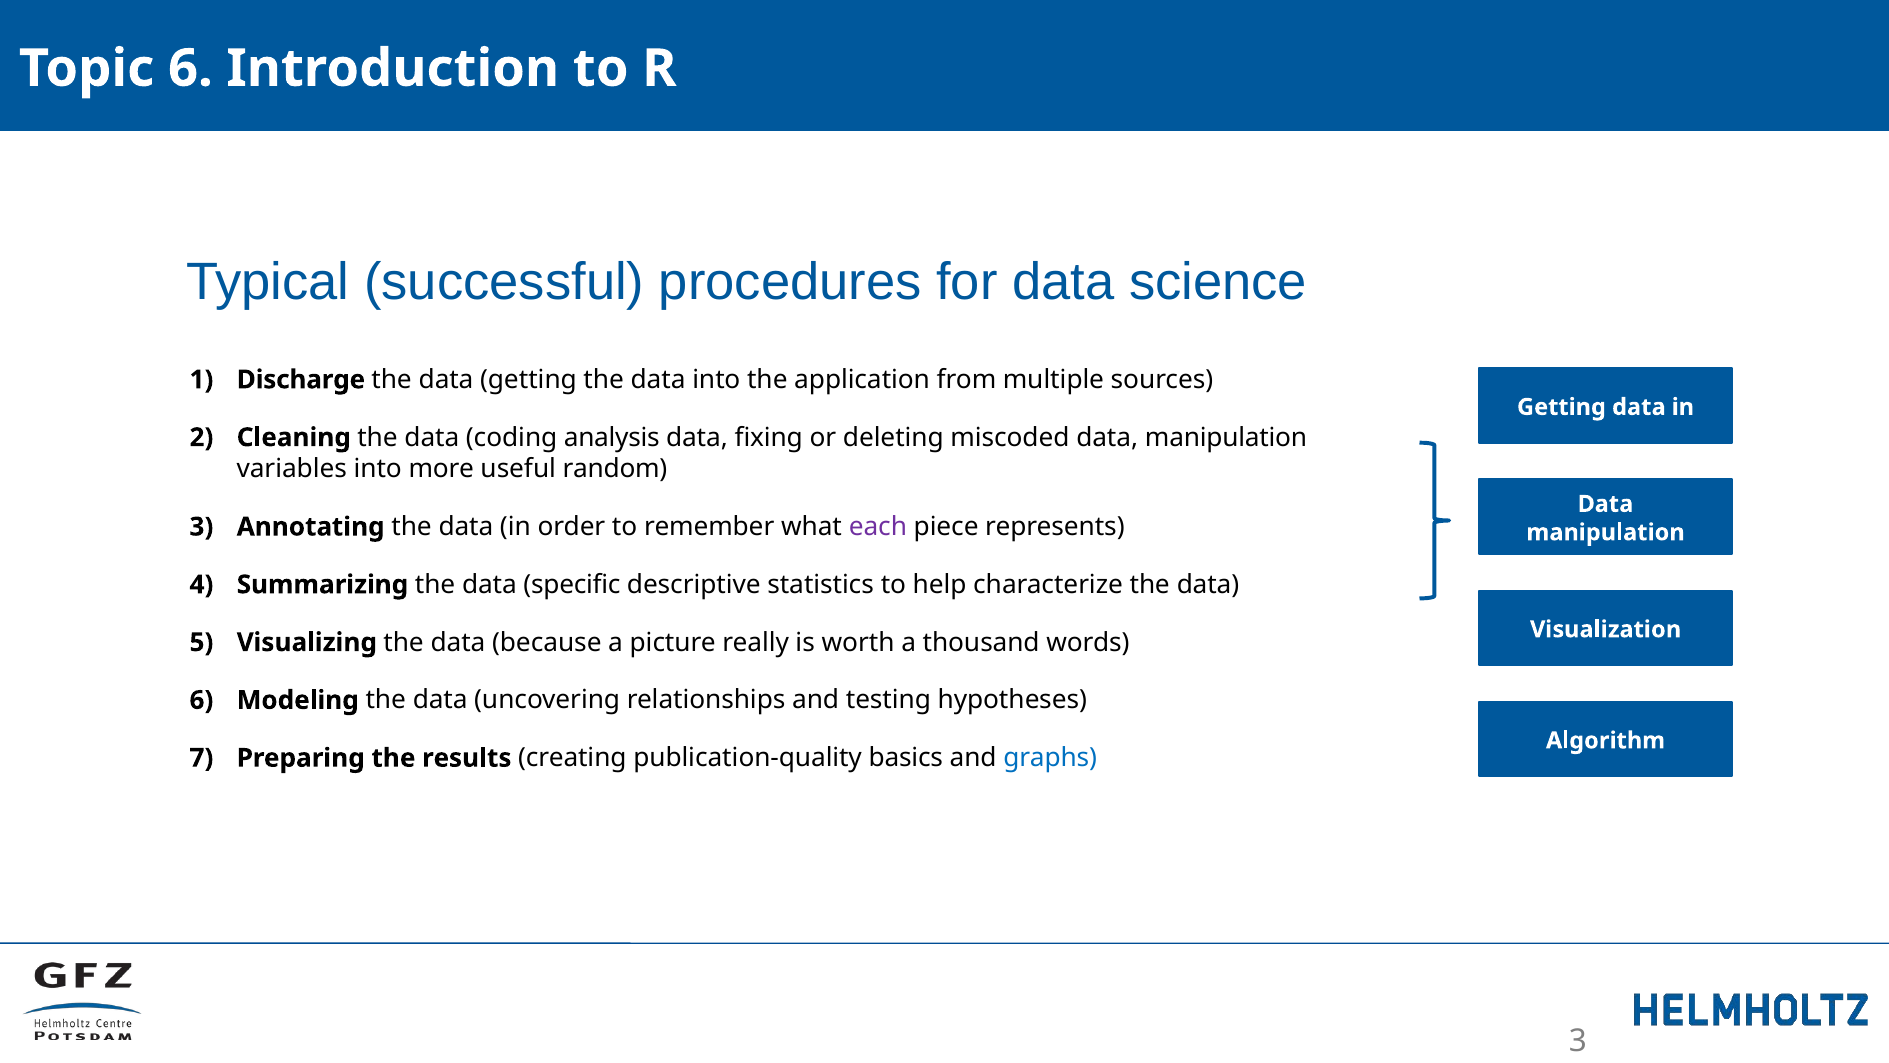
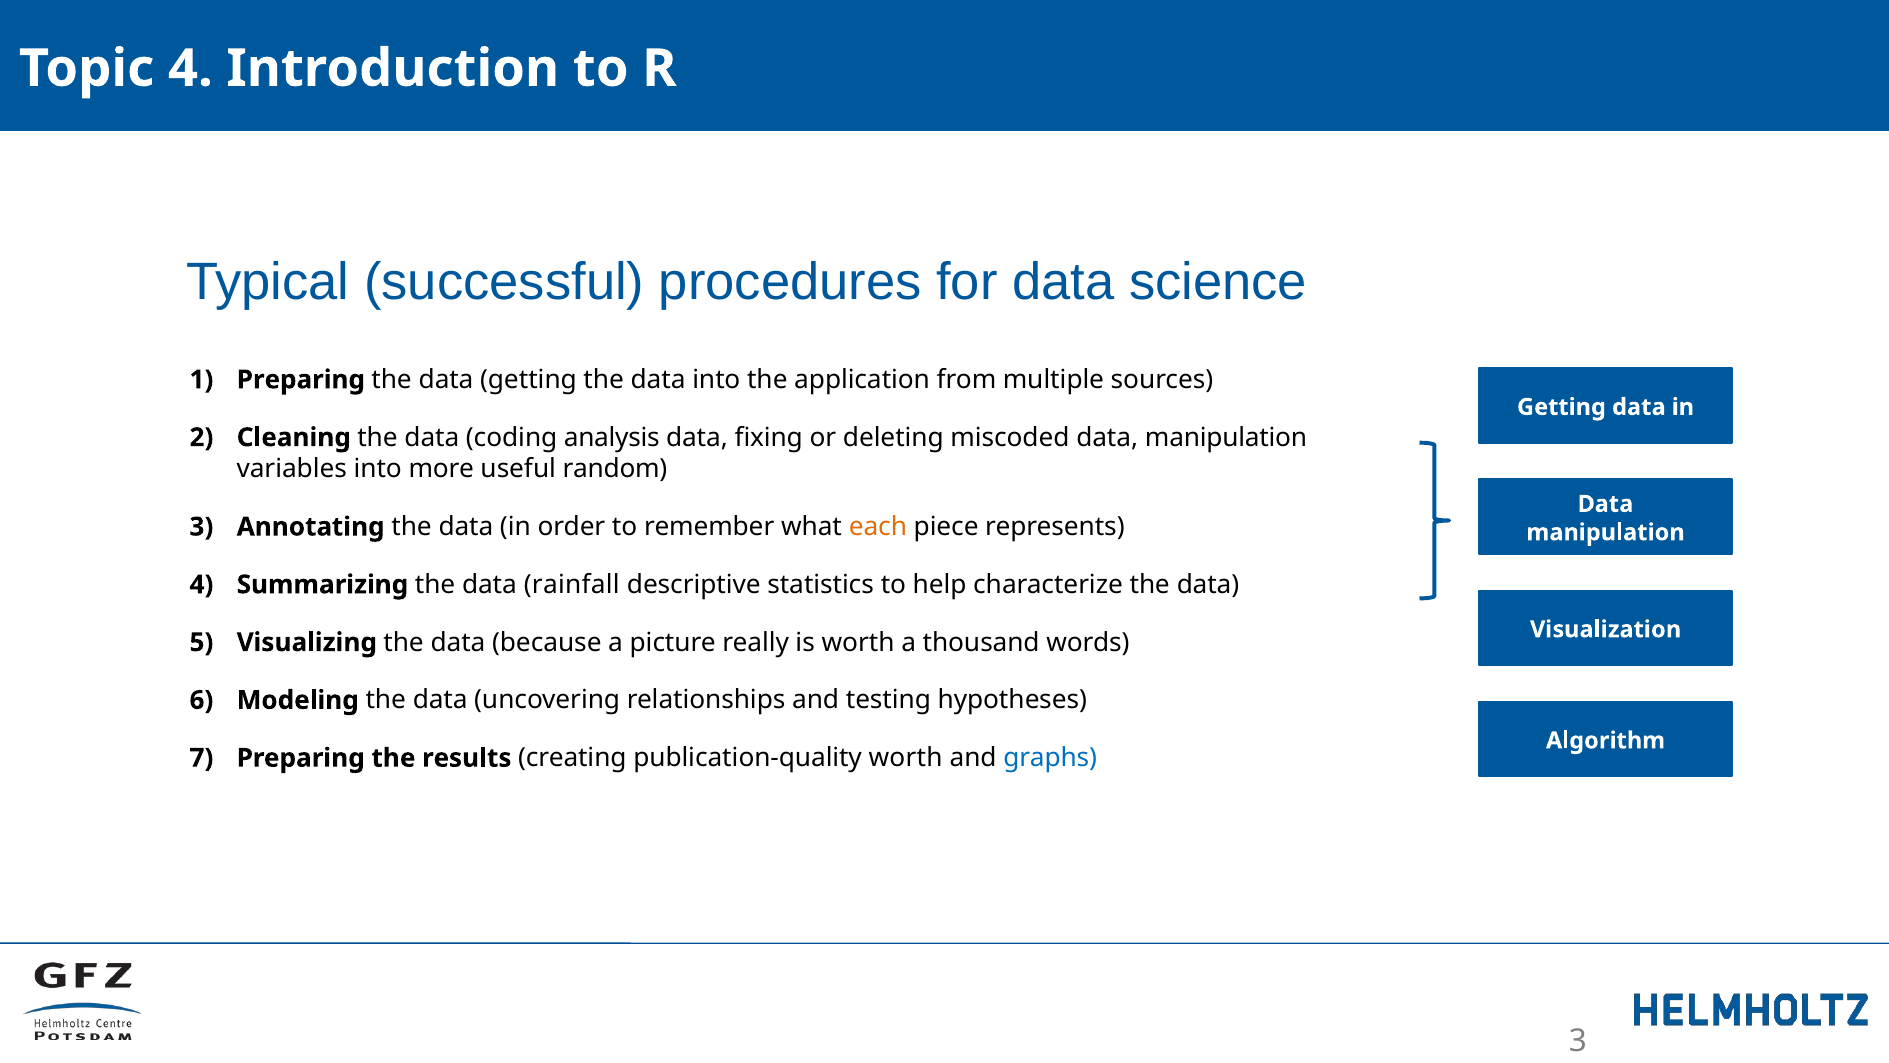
Topic 6: 6 -> 4
1 Discharge: Discharge -> Preparing
each colour: purple -> orange
specific: specific -> rainfall
publication-quality basics: basics -> worth
